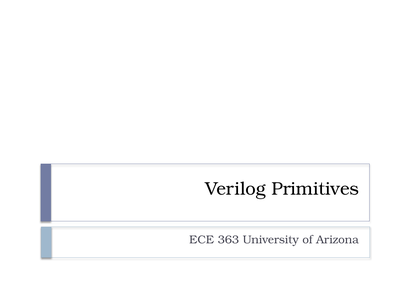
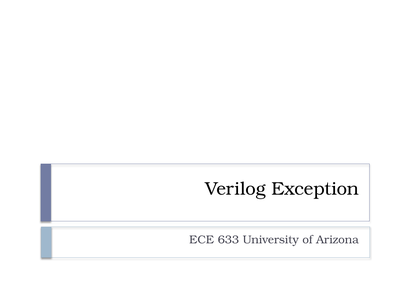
Primitives: Primitives -> Exception
363: 363 -> 633
